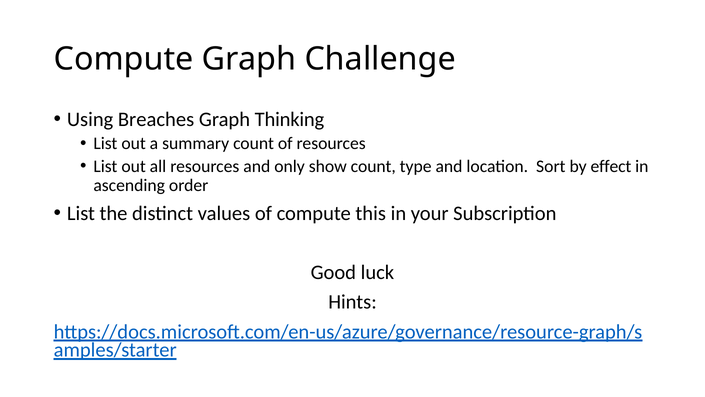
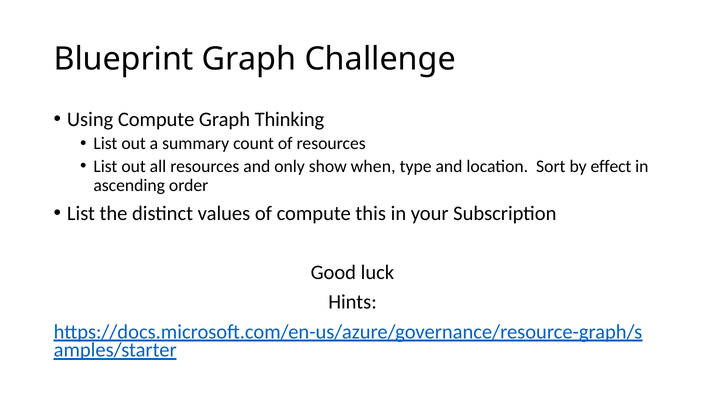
Compute at (124, 59): Compute -> Blueprint
Using Breaches: Breaches -> Compute
show count: count -> when
